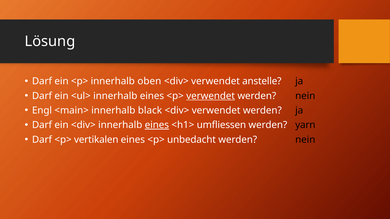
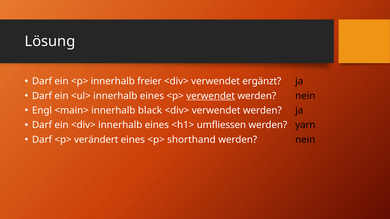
oben: oben -> freier
anstelle: anstelle -> ergänzt
eines at (157, 125) underline: present -> none
vertikalen: vertikalen -> verändert
unbedacht: unbedacht -> shorthand
